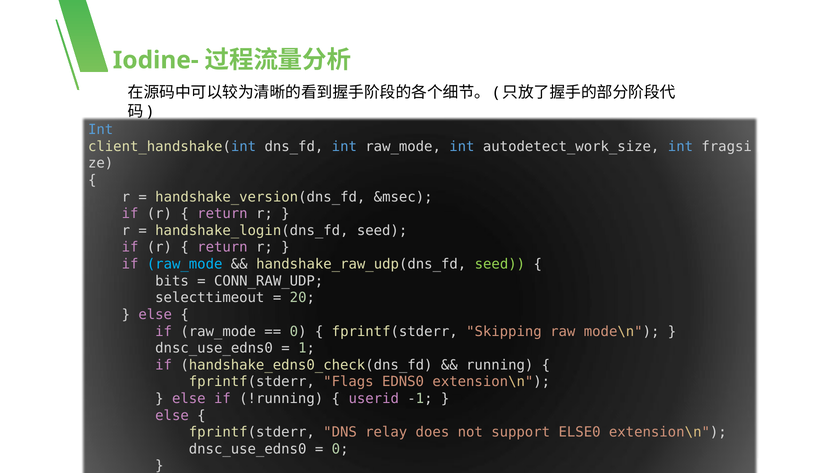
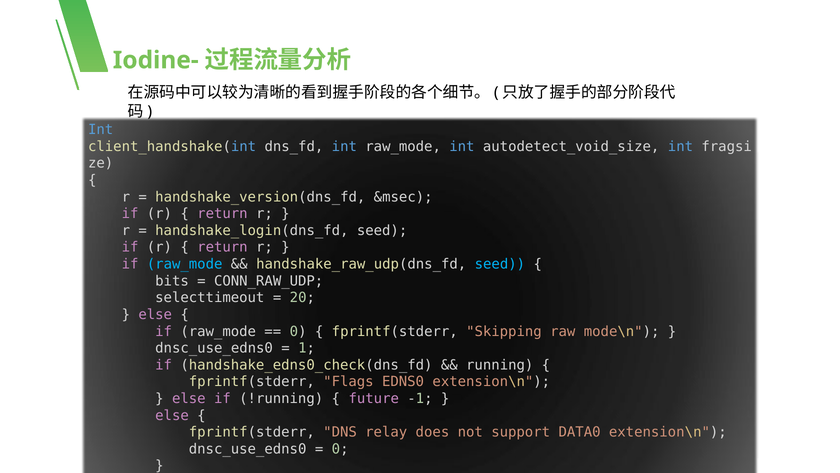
autodetect_work_size: autodetect_work_size -> autodetect_void_size
seed at (500, 264) colour: light green -> light blue
userid: userid -> future
ELSE0: ELSE0 -> DATA0
